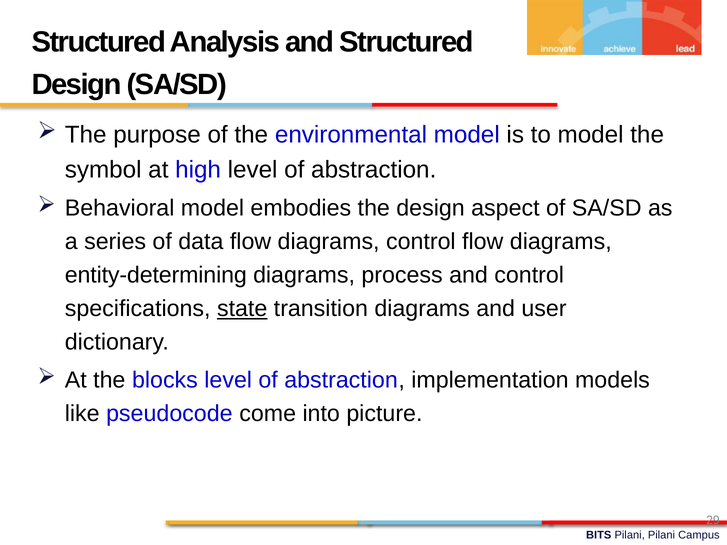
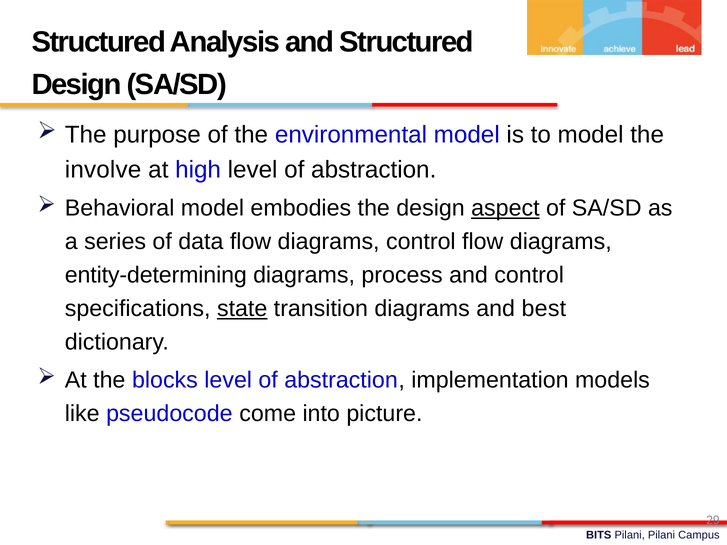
symbol: symbol -> involve
aspect underline: none -> present
user: user -> best
